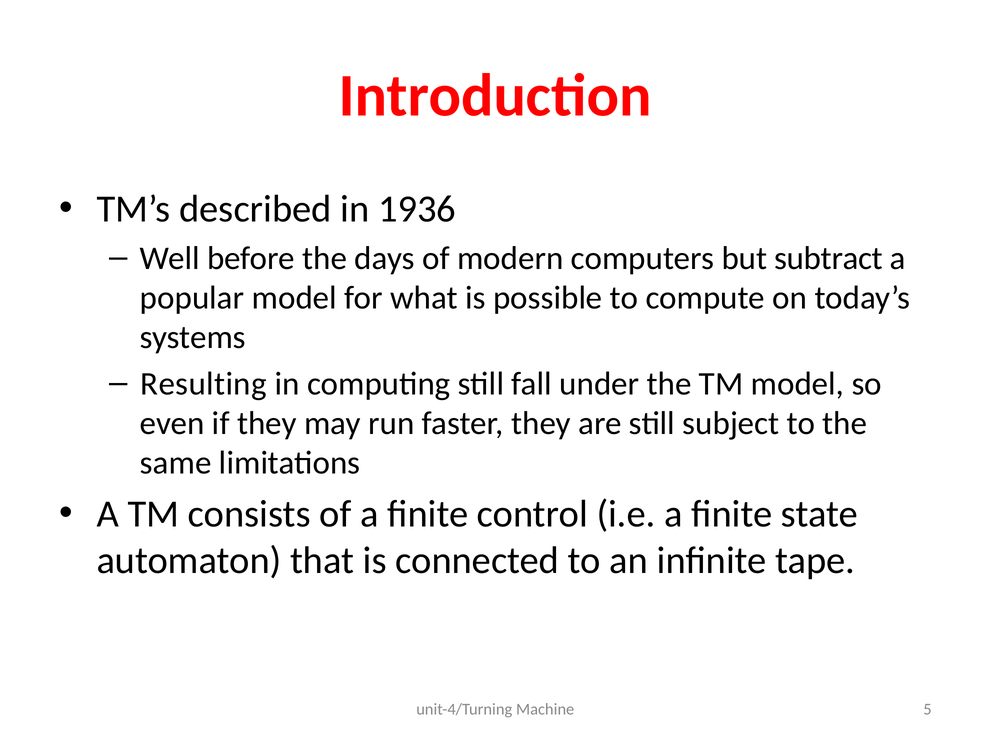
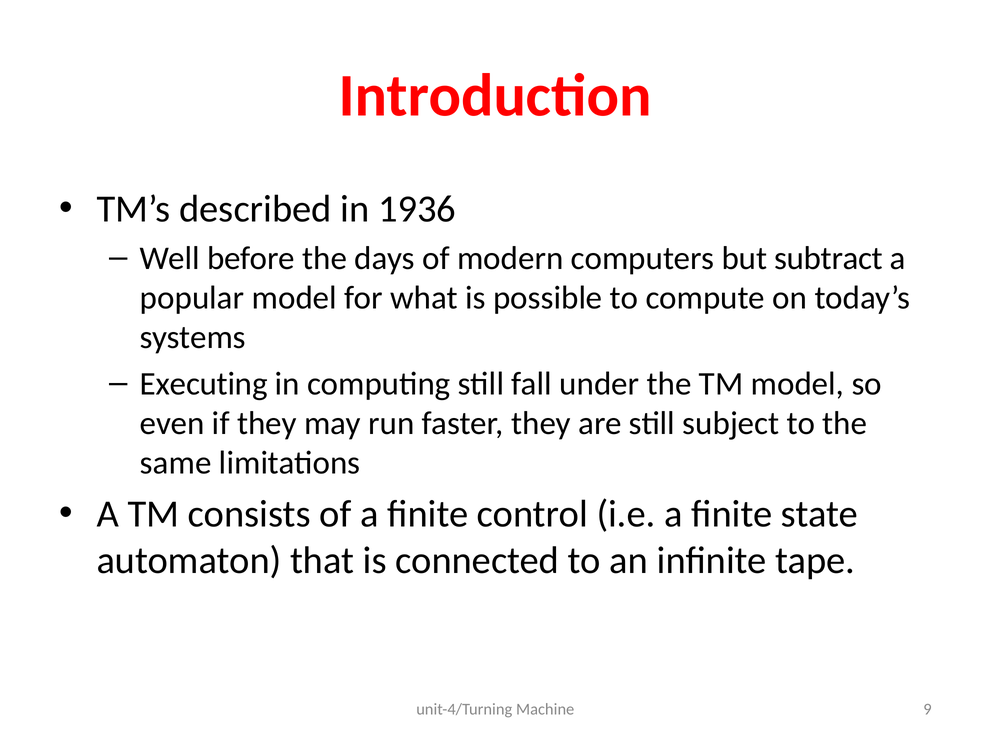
Resulting: Resulting -> Executing
5: 5 -> 9
